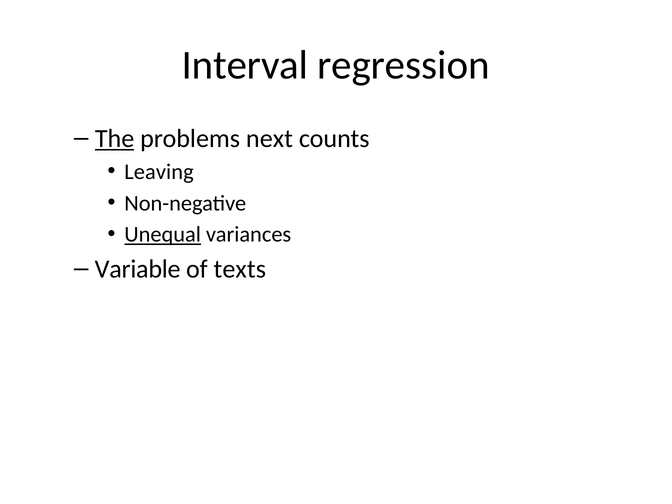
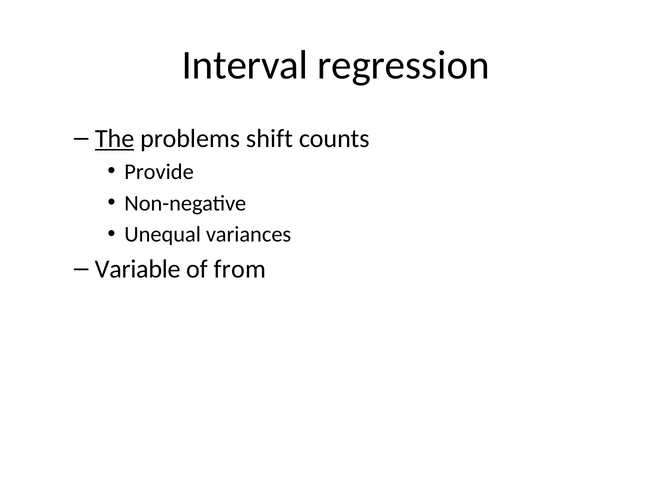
next: next -> shift
Leaving: Leaving -> Provide
Unequal underline: present -> none
texts: texts -> from
